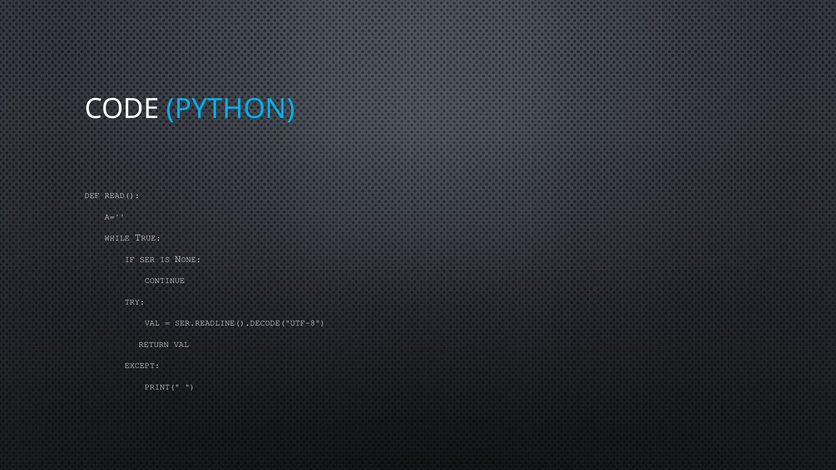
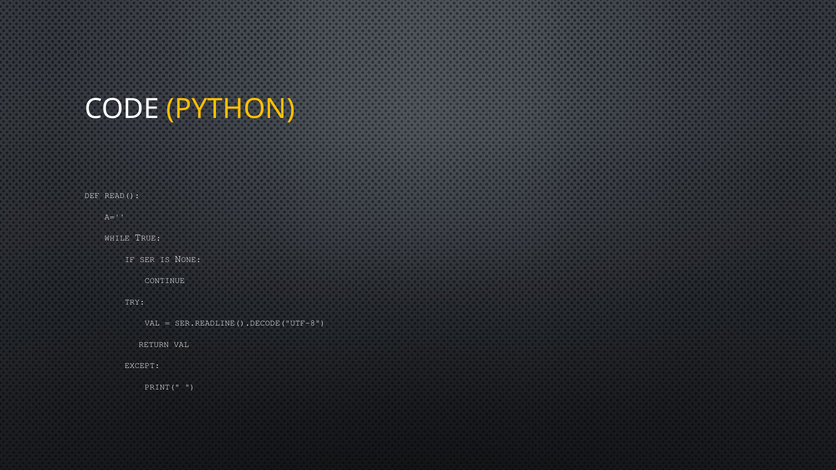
PYTHON colour: light blue -> yellow
